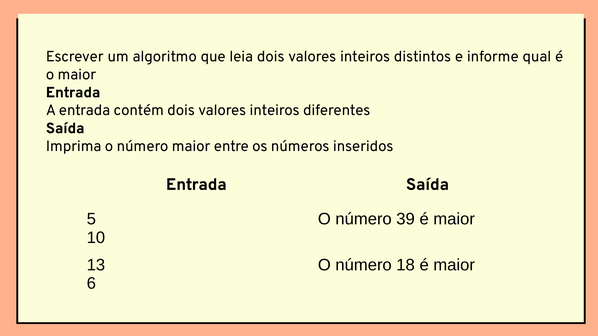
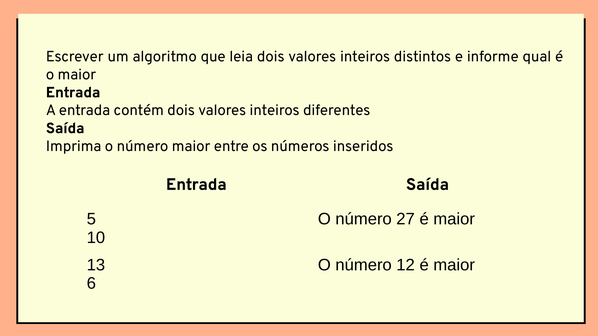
39: 39 -> 27
18: 18 -> 12
